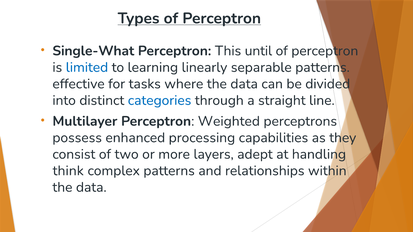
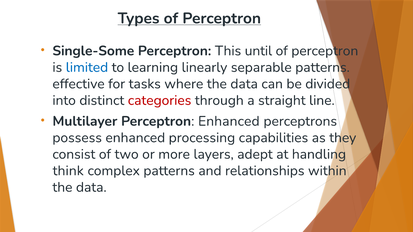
Single-What: Single-What -> Single-Some
categories colour: blue -> red
Perceptron Weighted: Weighted -> Enhanced
